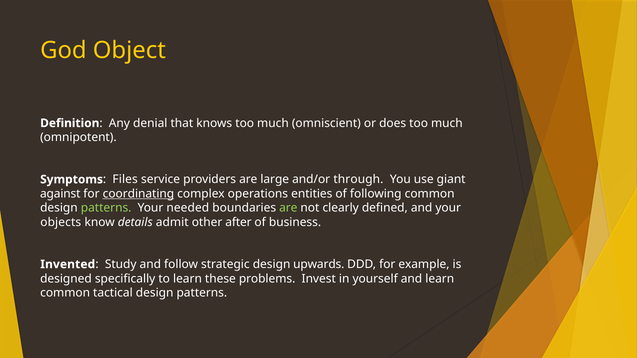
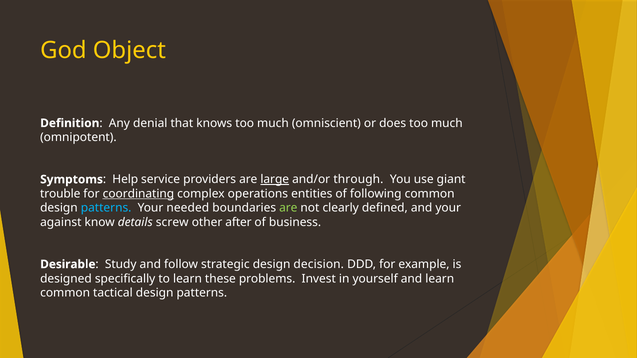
Files: Files -> Help
large underline: none -> present
against: against -> trouble
patterns at (106, 208) colour: light green -> light blue
objects: objects -> against
admit: admit -> screw
Invented: Invented -> Desirable
upwards: upwards -> decision
